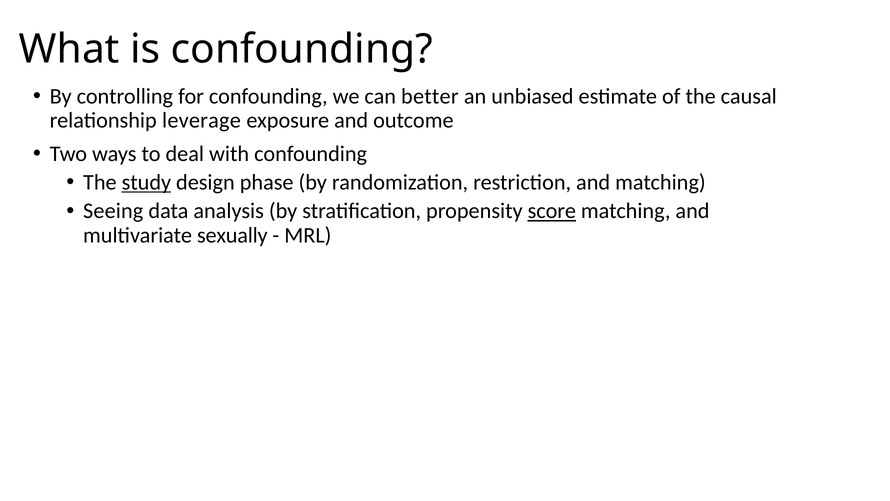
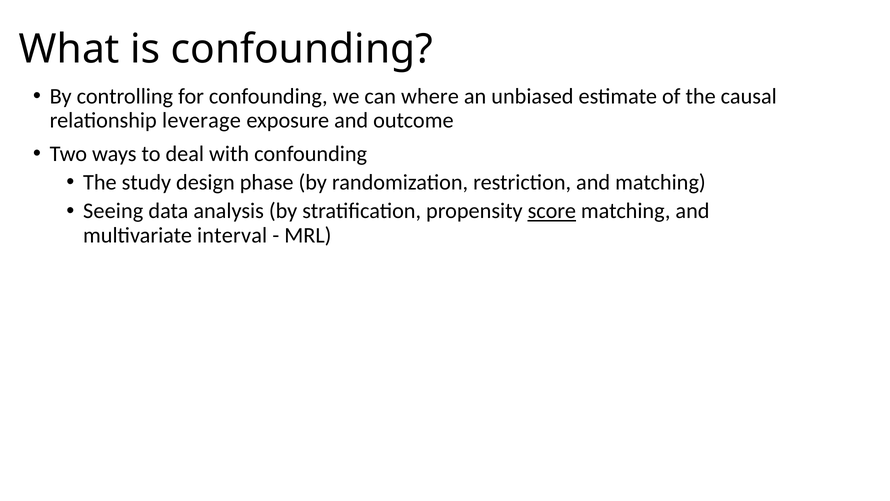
better: better -> where
study underline: present -> none
sexually: sexually -> interval
